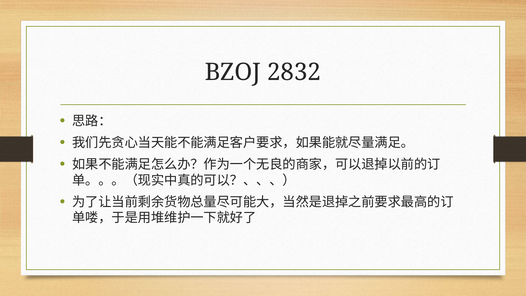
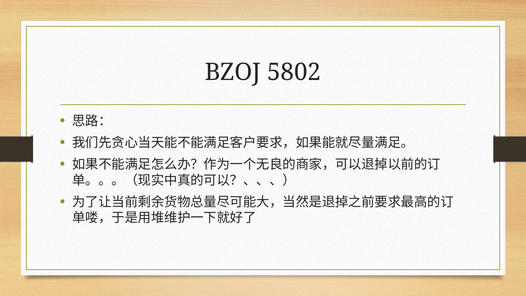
2832: 2832 -> 5802
